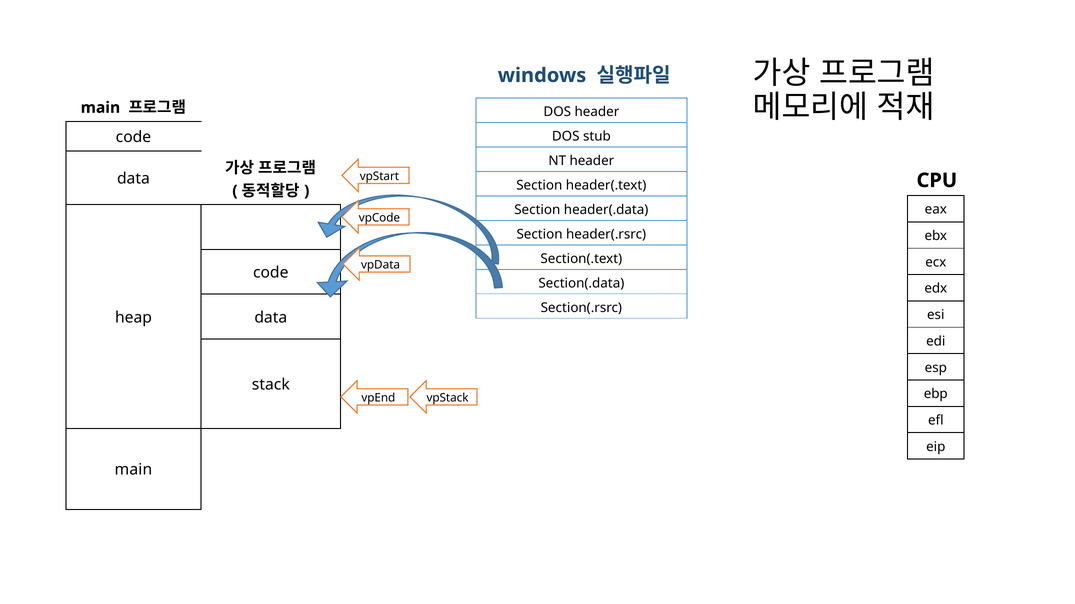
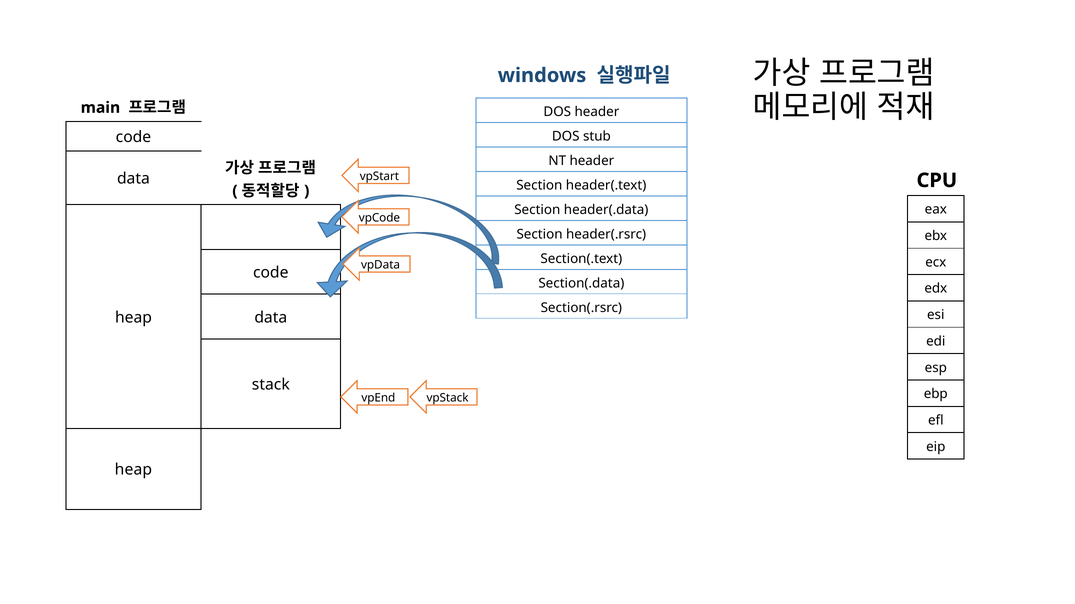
main at (133, 470): main -> heap
